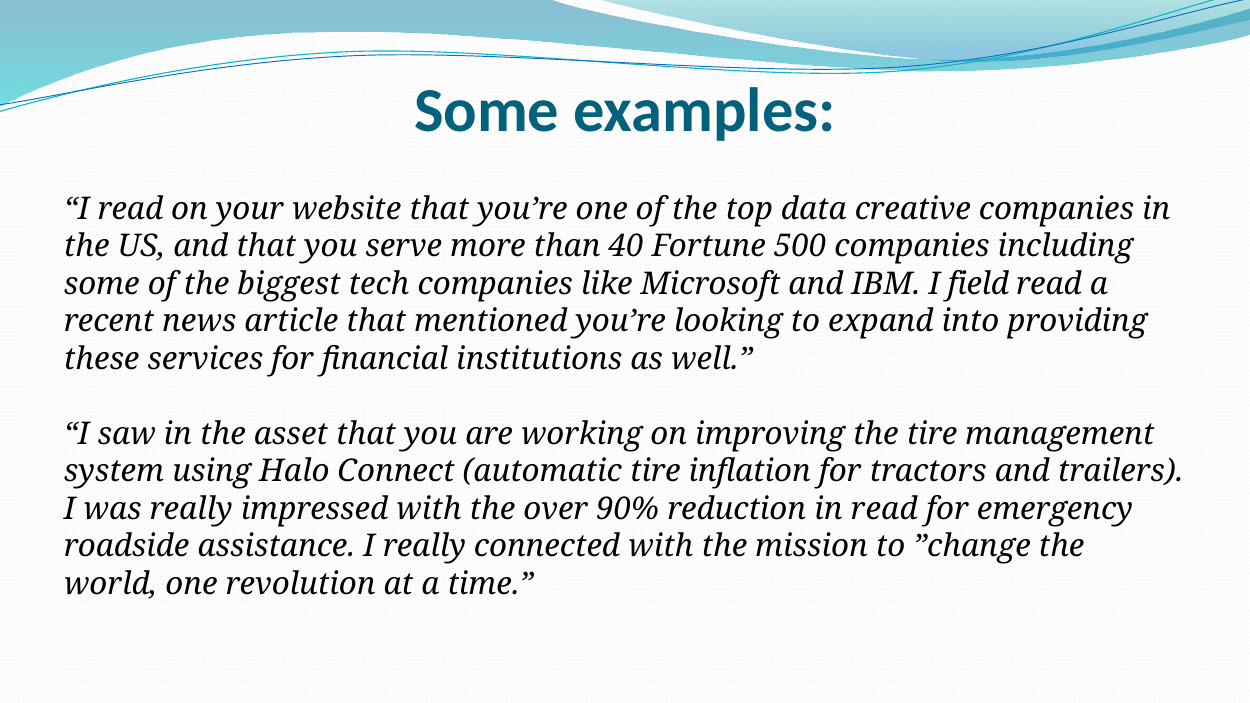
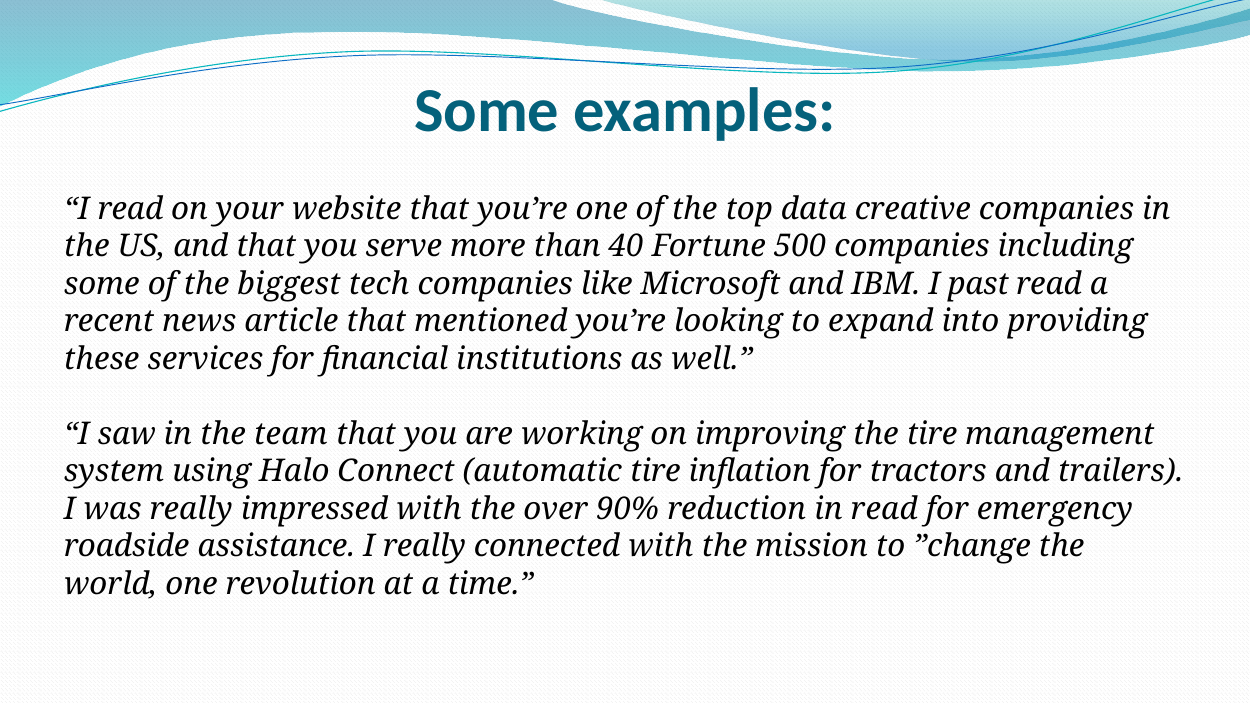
field: field -> past
asset: asset -> team
